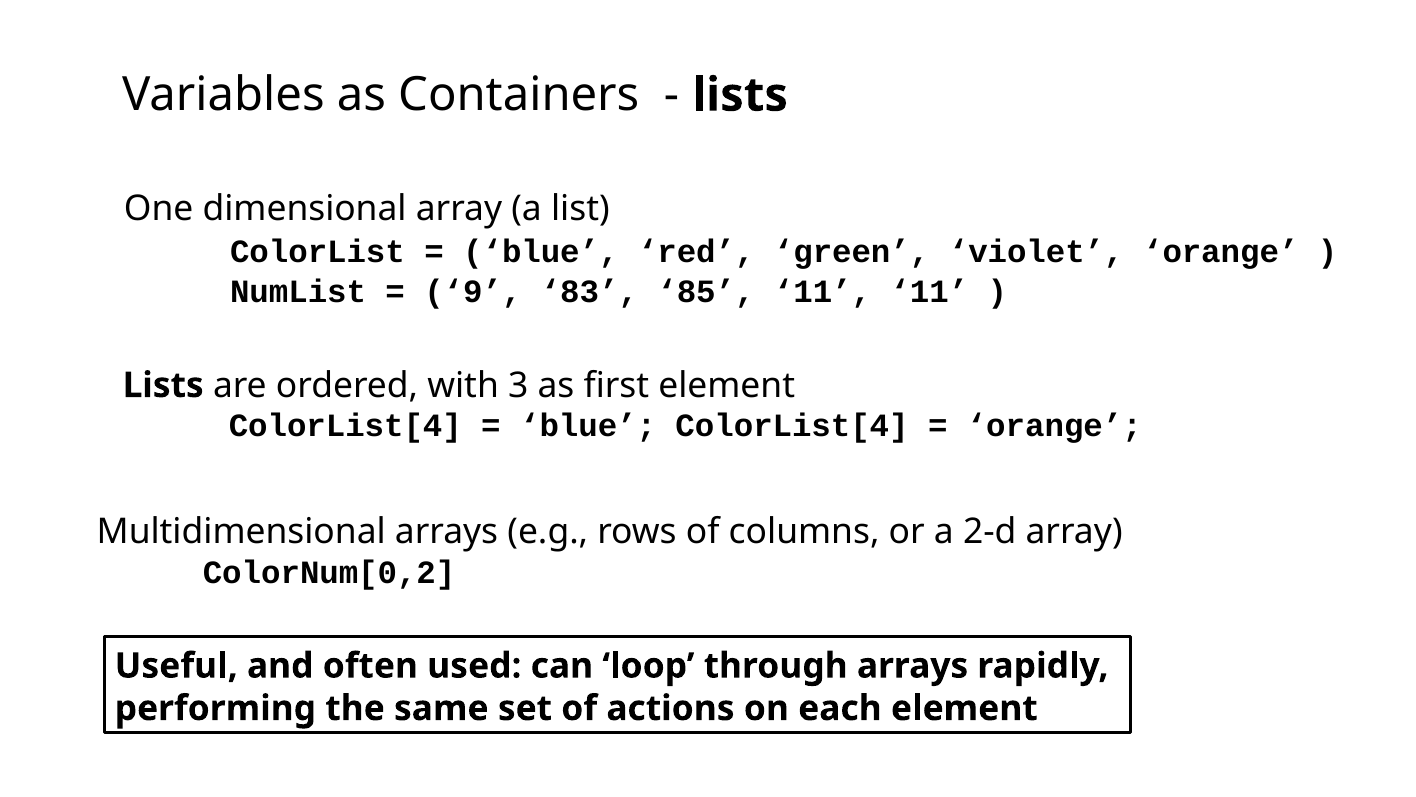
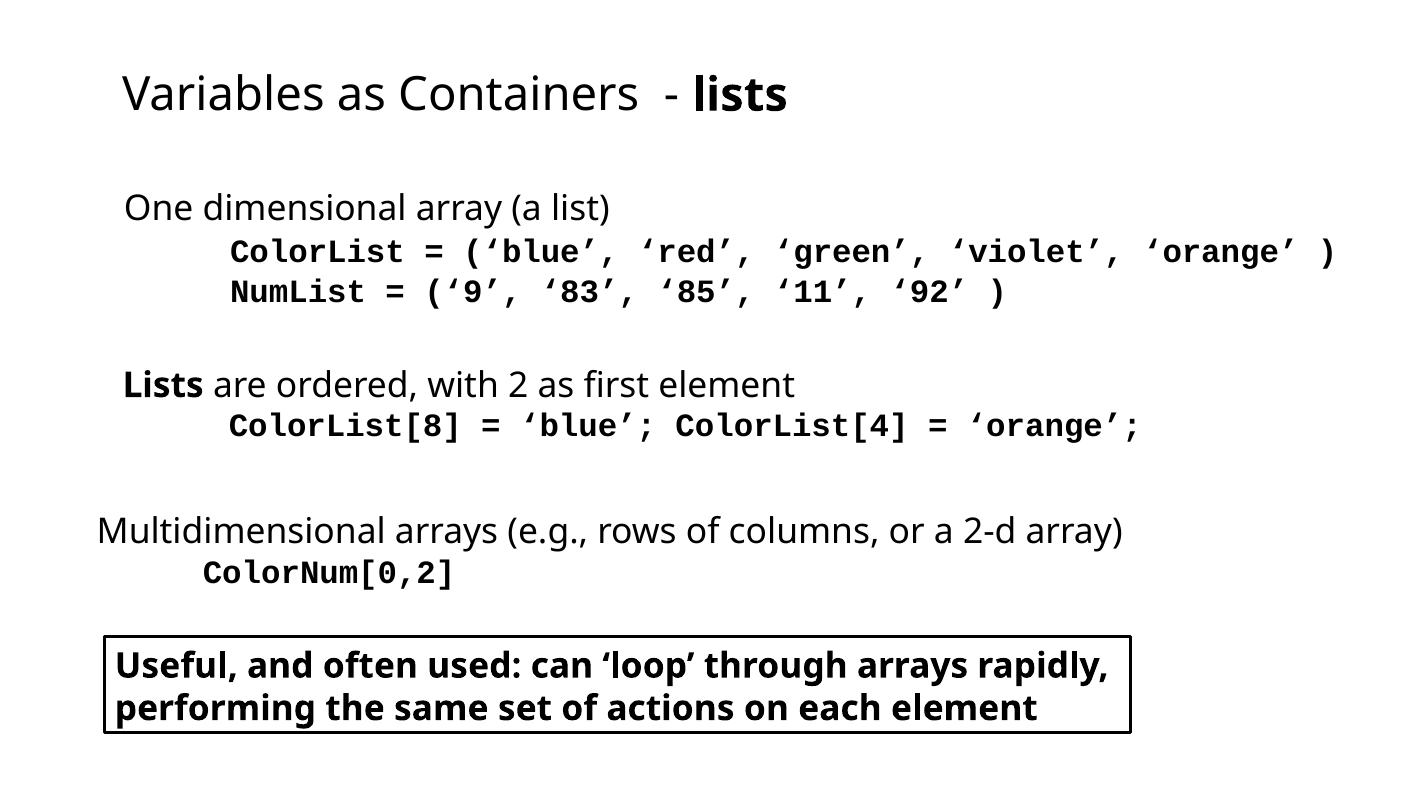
11 11: 11 -> 92
3: 3 -> 2
ColorList[4 at (345, 426): ColorList[4 -> ColorList[8
